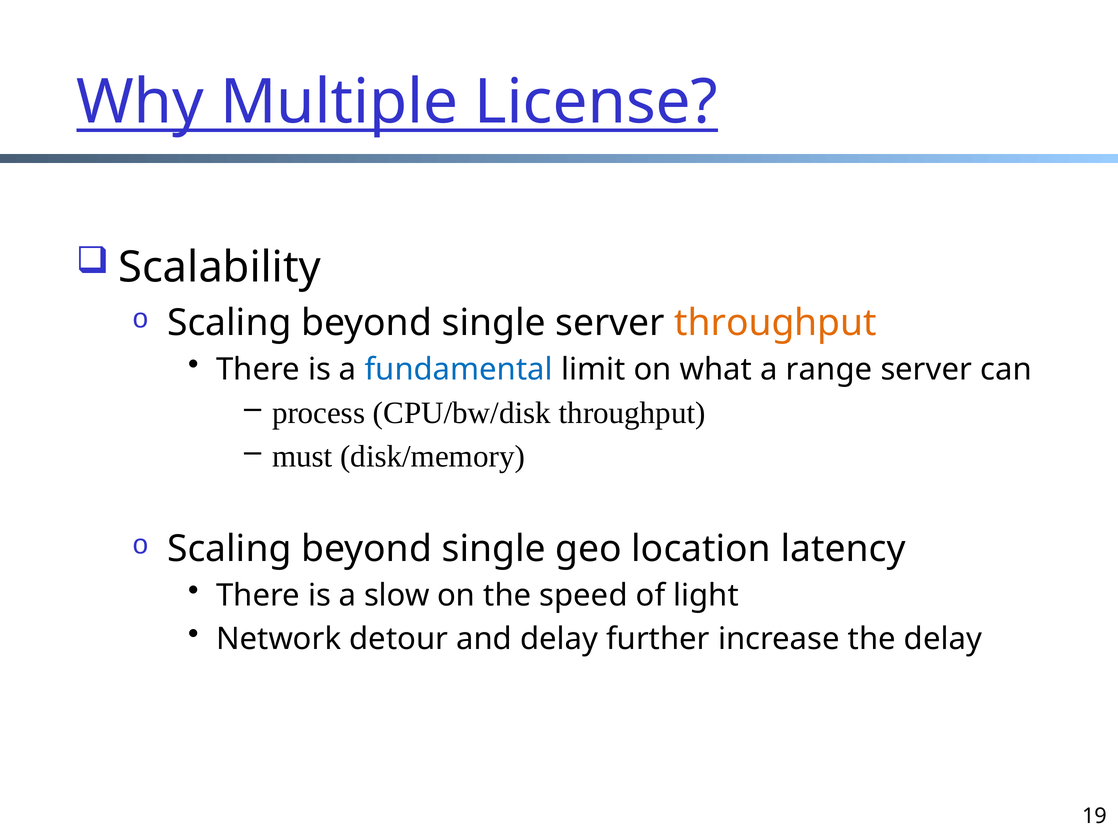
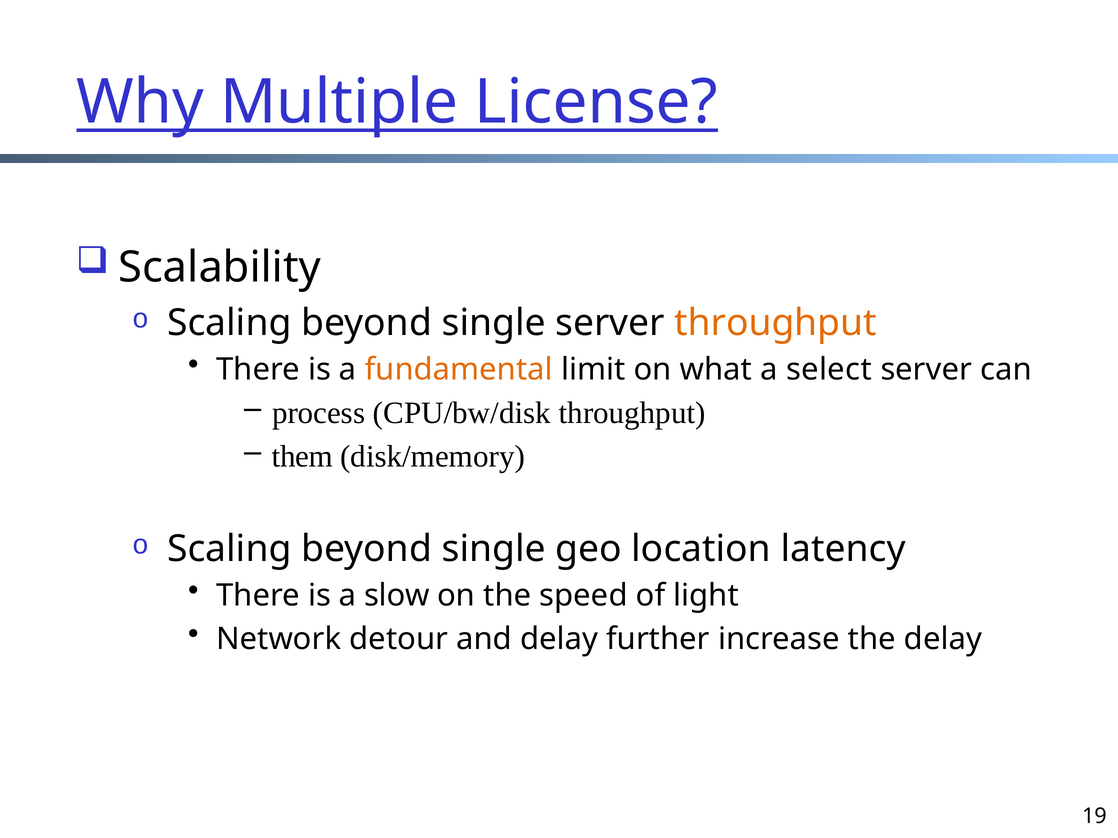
fundamental colour: blue -> orange
range: range -> select
must: must -> them
